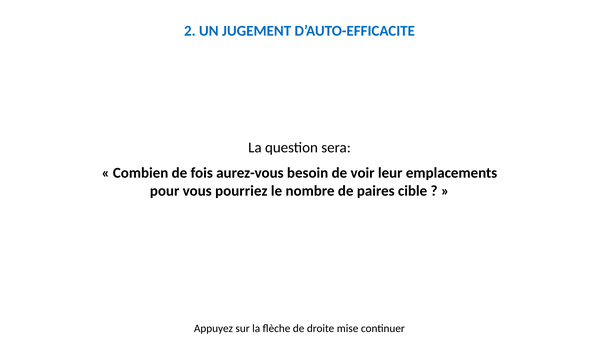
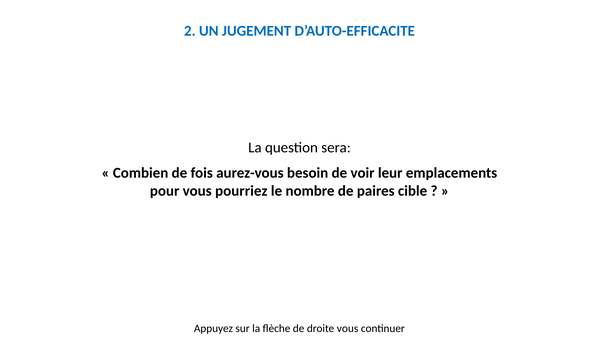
droite mise: mise -> vous
